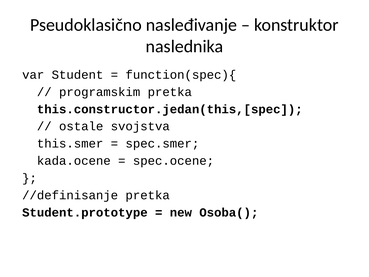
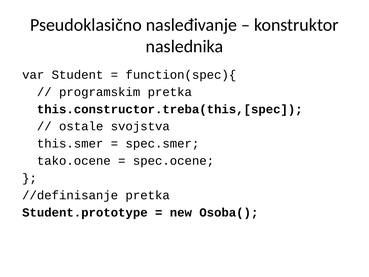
this.constructor.jedan(this,[spec: this.constructor.jedan(this,[spec -> this.constructor.treba(this,[spec
kada.ocene: kada.ocene -> tako.ocene
